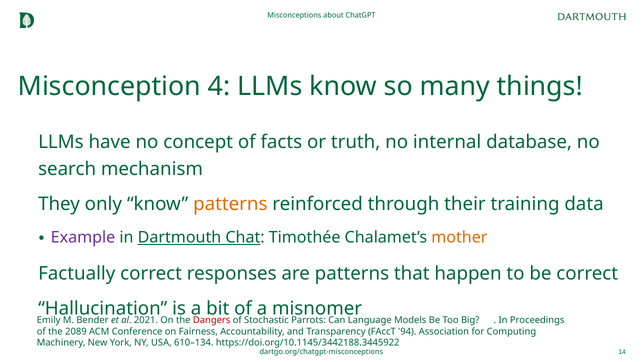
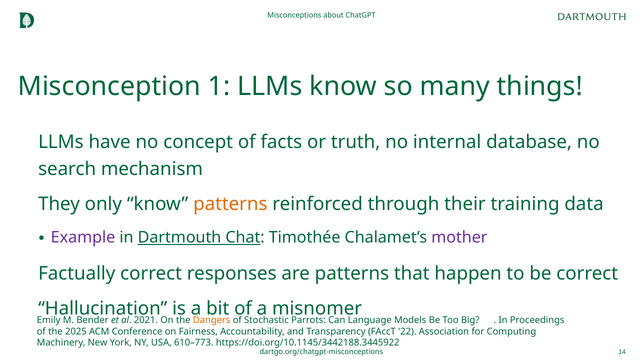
4: 4 -> 1
mother colour: orange -> purple
Dangers colour: red -> orange
2089: 2089 -> 2025
94: 94 -> 22
610–134: 610–134 -> 610–773
